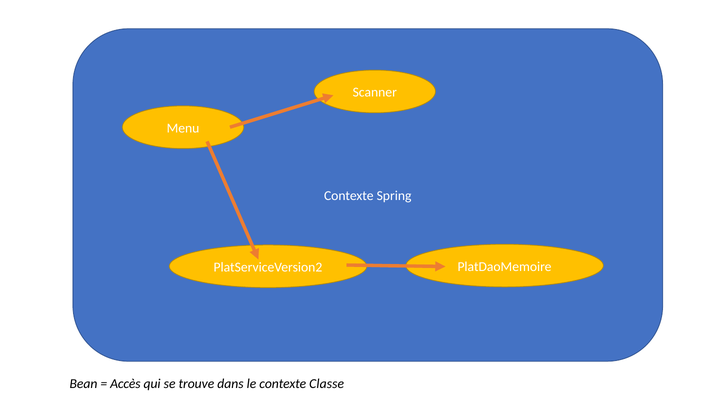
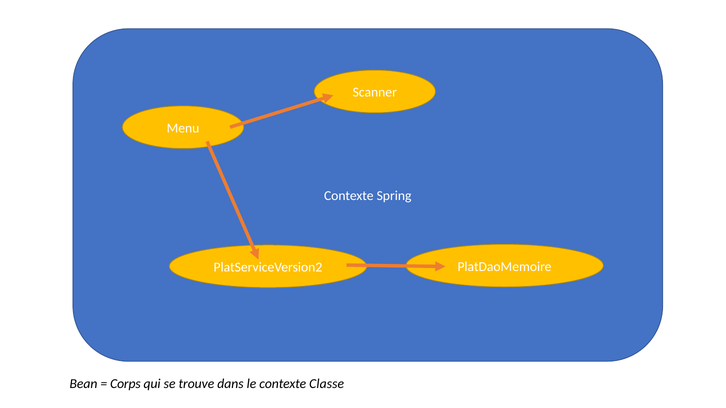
Accès: Accès -> Corps
